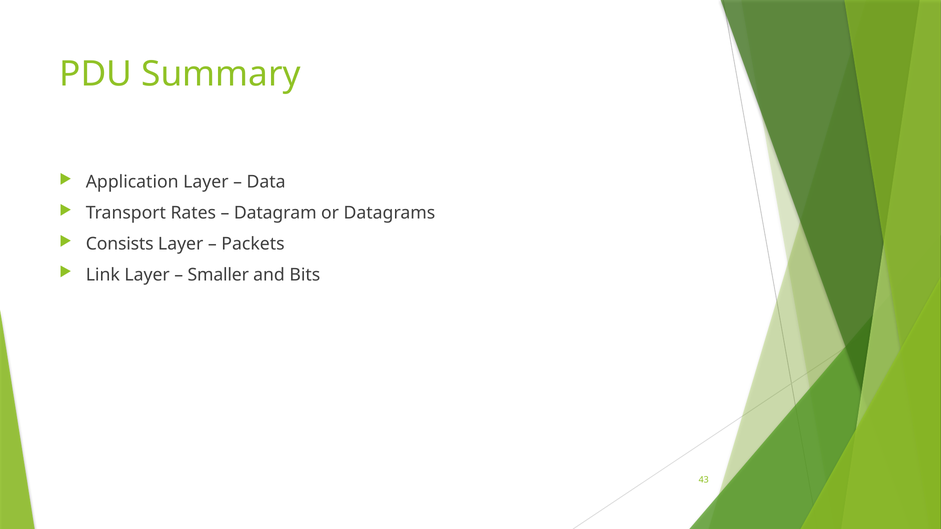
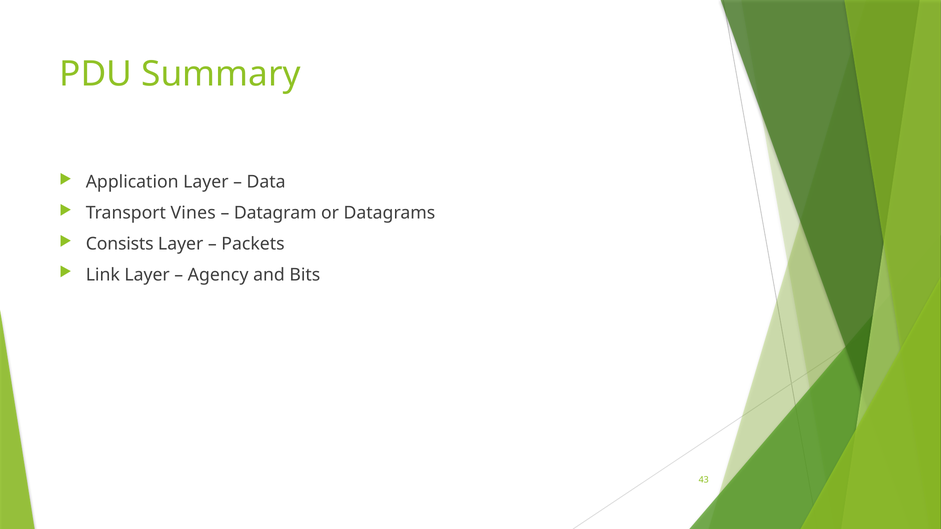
Rates: Rates -> Vines
Smaller: Smaller -> Agency
